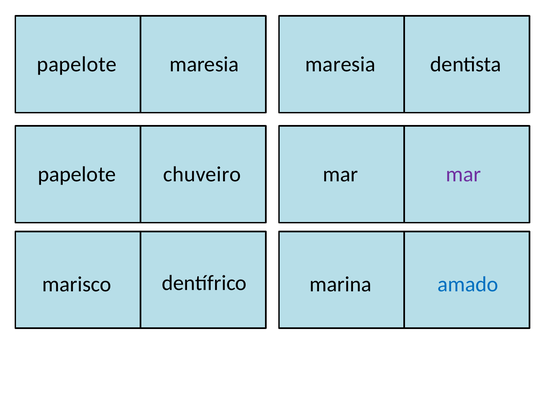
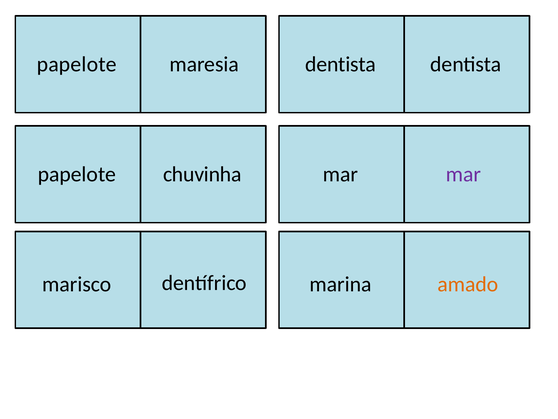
maresia maresia: maresia -> dentista
chuveiro: chuveiro -> chuvinha
amado colour: blue -> orange
